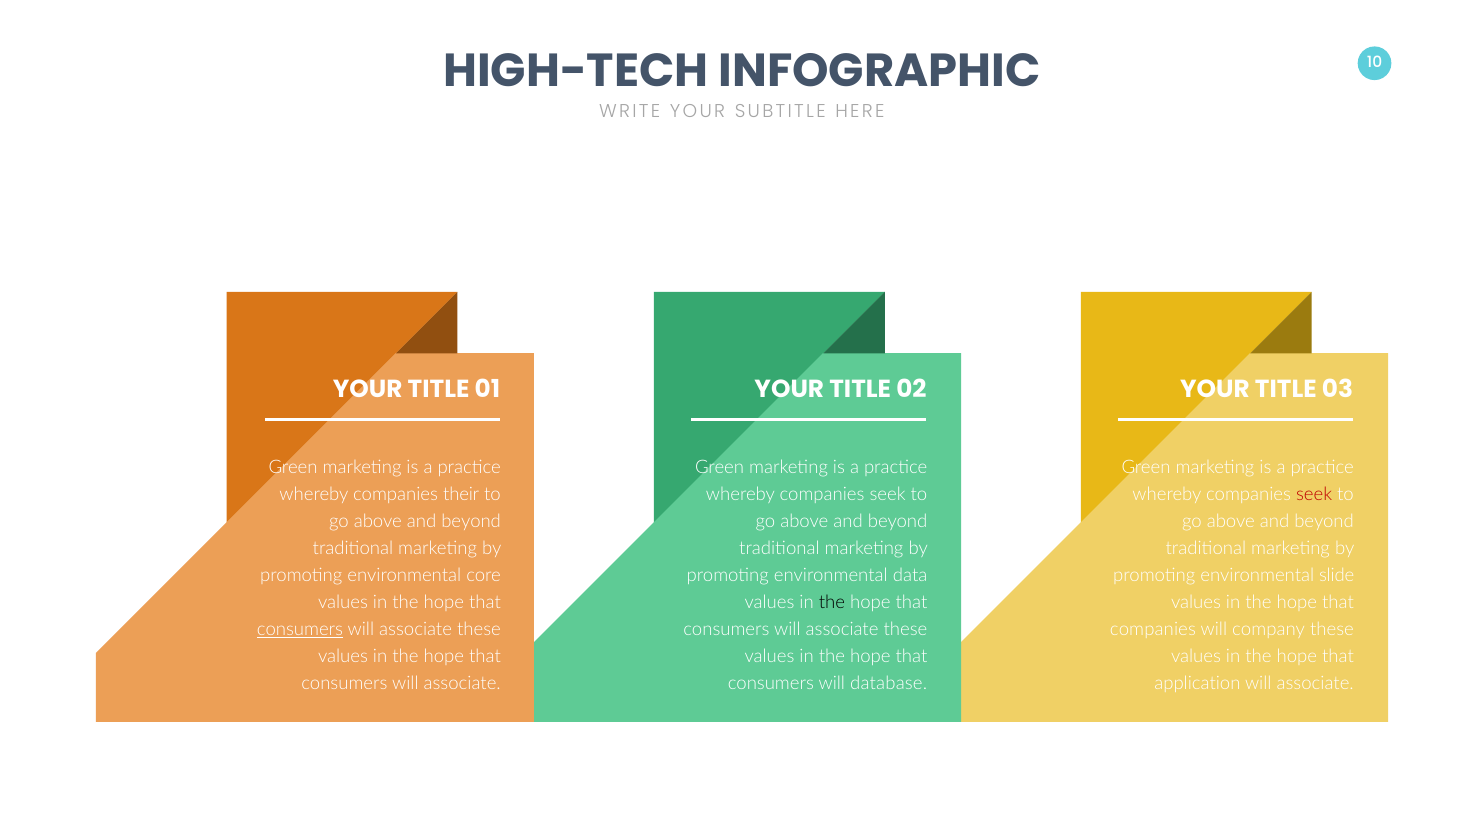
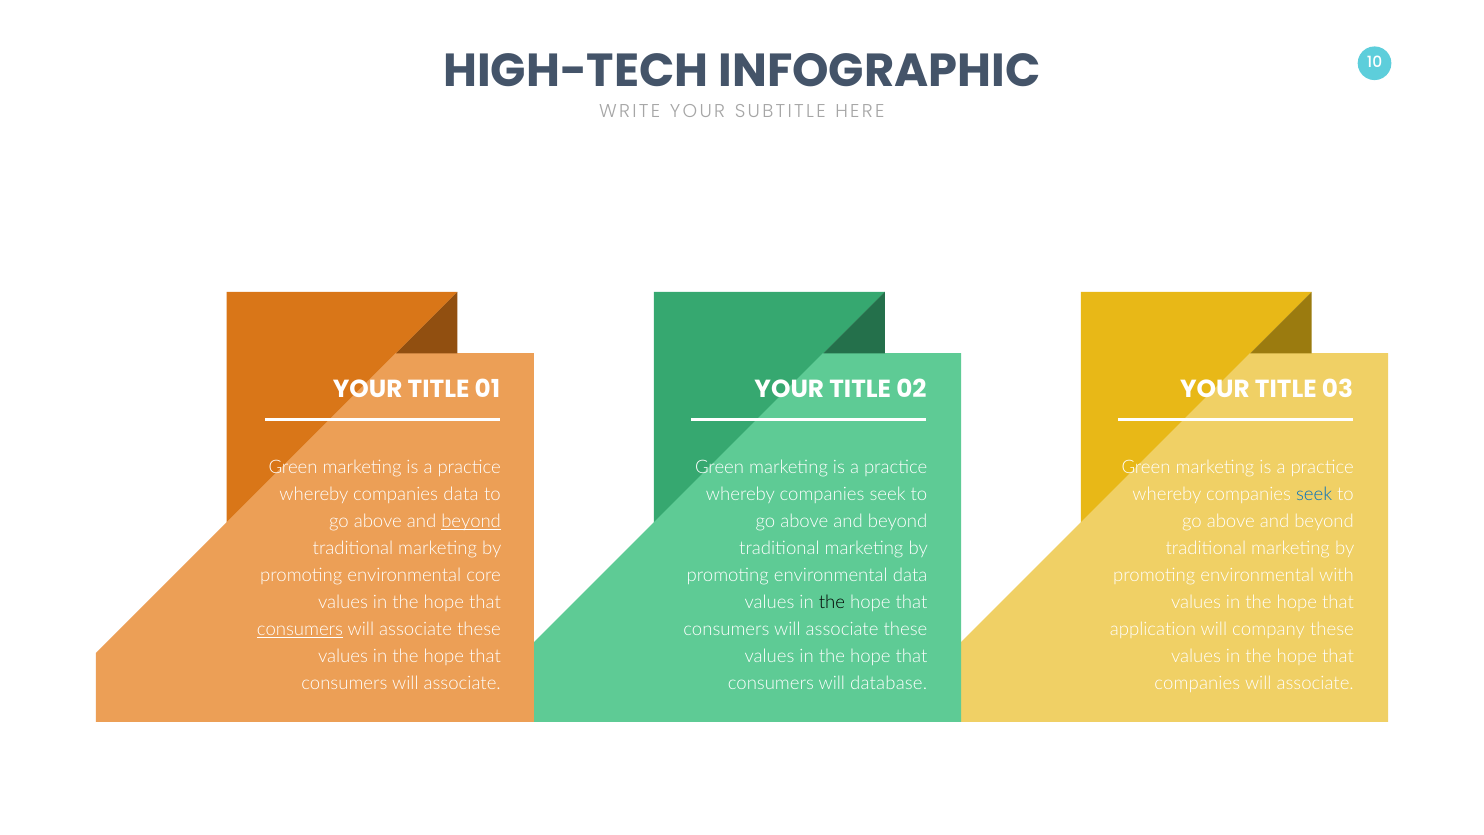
companies their: their -> data
seek at (1314, 494) colour: red -> blue
beyond at (471, 521) underline: none -> present
slide: slide -> with
companies at (1153, 629): companies -> application
application at (1197, 683): application -> companies
